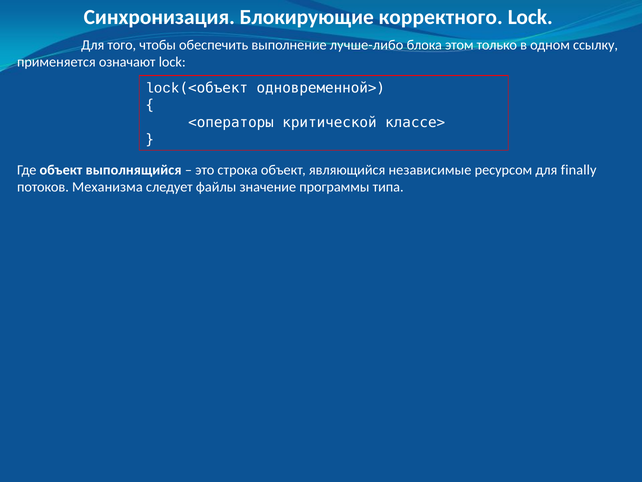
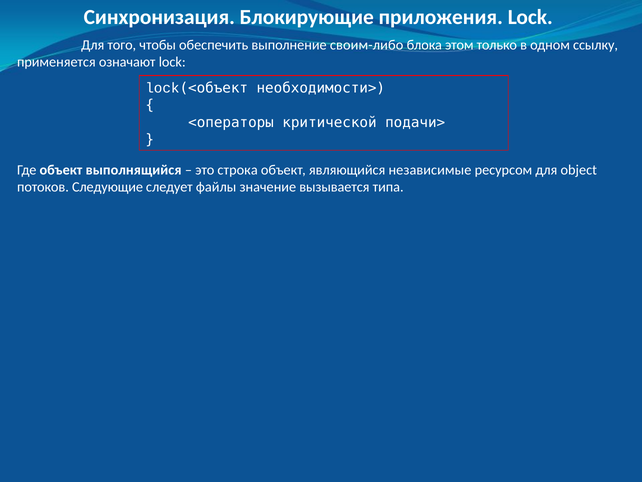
корректного: корректного -> приложения
лучше-либо: лучше-либо -> своим-либо
одновременной>: одновременной> -> необходимости>
классе>: классе> -> подачи>
finally: finally -> object
Механизма: Механизма -> Следующие
программы: программы -> вызывается
